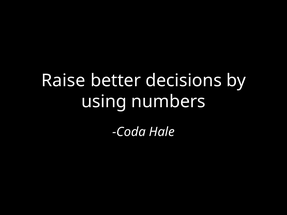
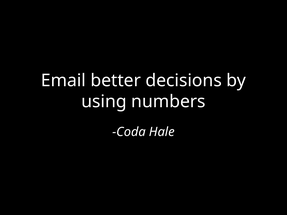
Raise: Raise -> Email
